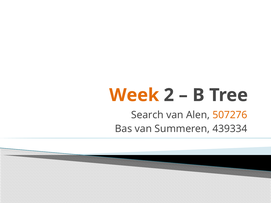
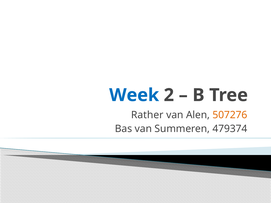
Week colour: orange -> blue
Search: Search -> Rather
439334: 439334 -> 479374
